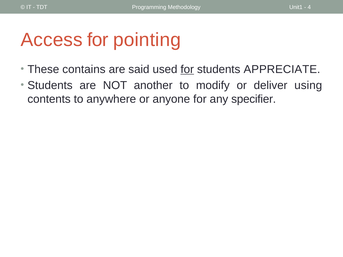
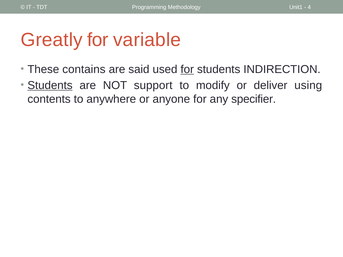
Access: Access -> Greatly
pointing: pointing -> variable
APPRECIATE: APPRECIATE -> INDIRECTION
Students at (50, 85) underline: none -> present
another: another -> support
